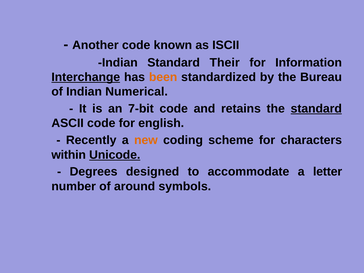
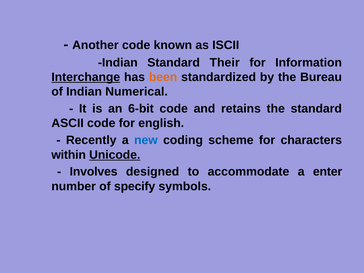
7-bit: 7-bit -> 6-bit
standard at (316, 109) underline: present -> none
new colour: orange -> blue
Degrees: Degrees -> Involves
letter: letter -> enter
around: around -> specify
